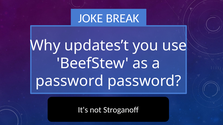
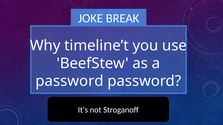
updates’t: updates’t -> timeline’t
